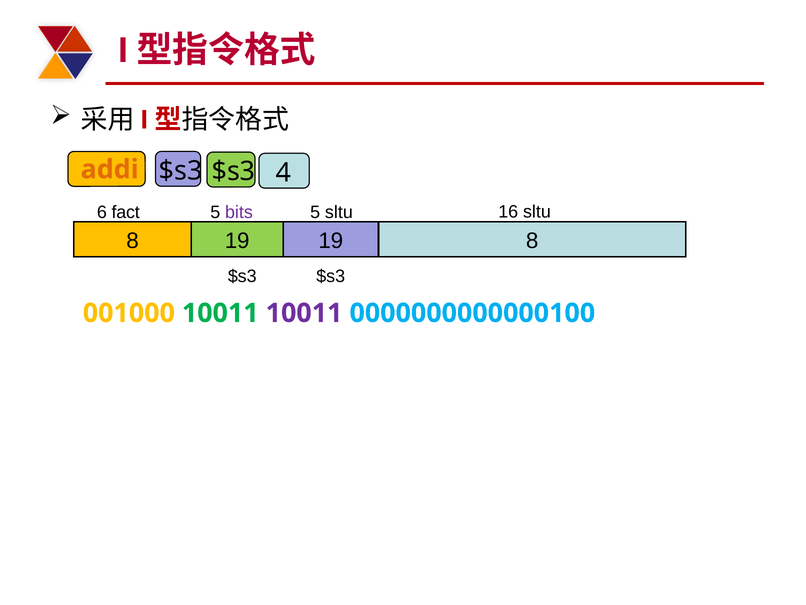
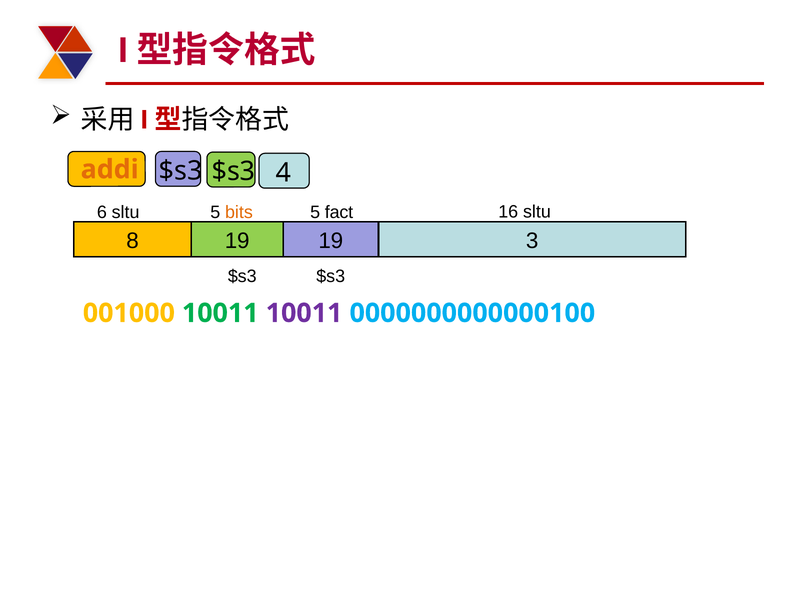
6 fact: fact -> sltu
bits colour: purple -> orange
5 sltu: sltu -> fact
19 8: 8 -> 3
